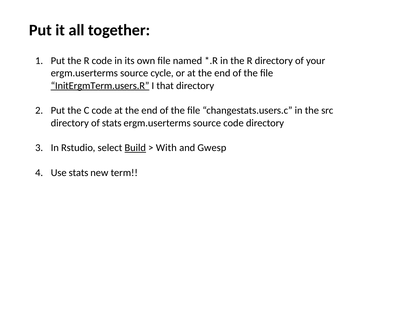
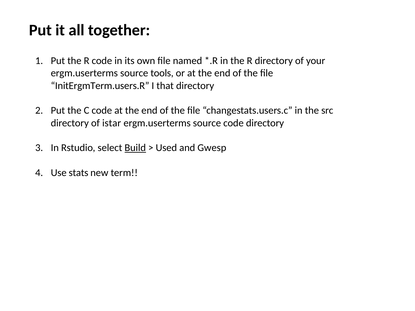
cycle: cycle -> tools
InitErgmTerm.users.R underline: present -> none
of stats: stats -> istar
With: With -> Used
